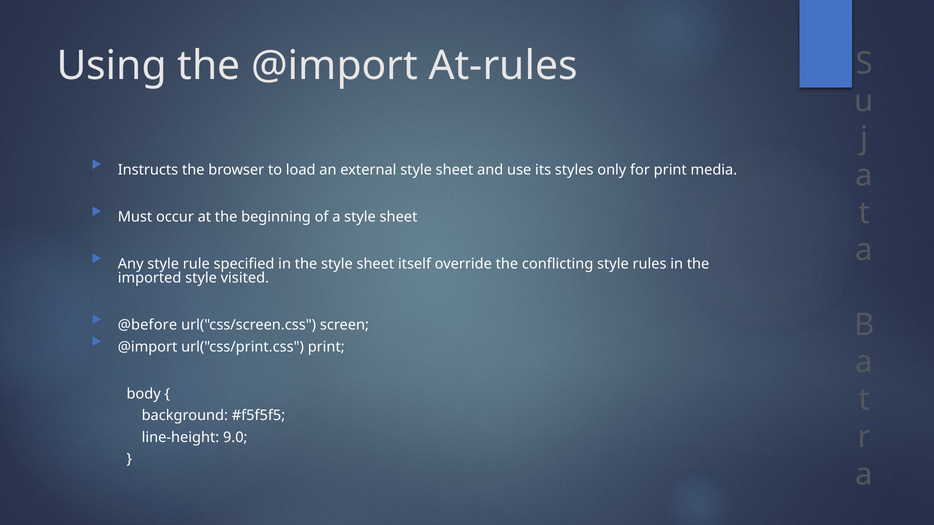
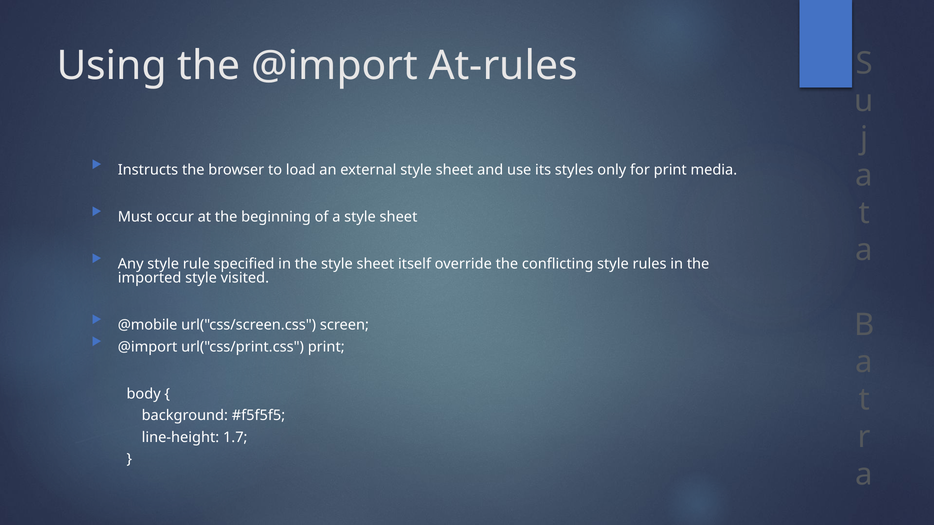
@before: @before -> @mobile
9.0: 9.0 -> 1.7
